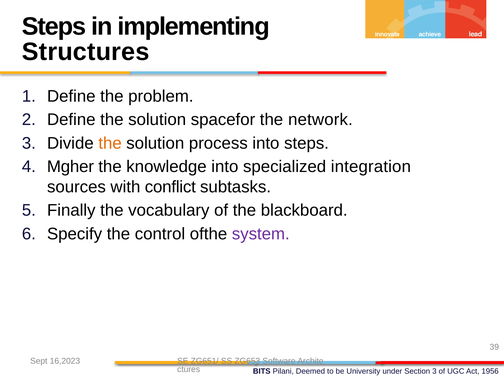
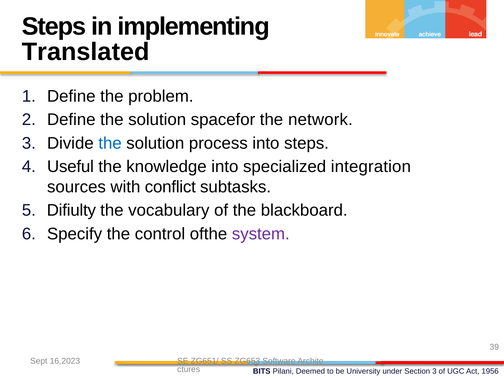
Structures: Structures -> Translated
the at (110, 143) colour: orange -> blue
Mgher: Mgher -> Useful
Finally: Finally -> Difiulty
